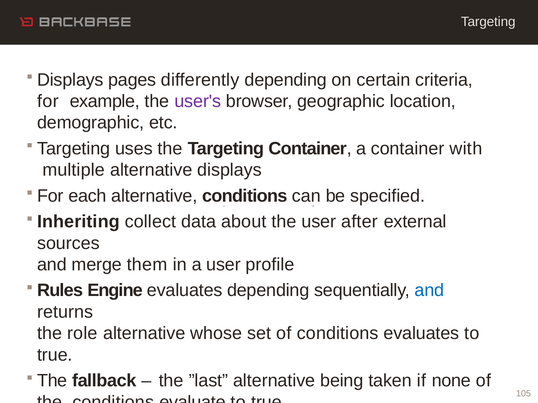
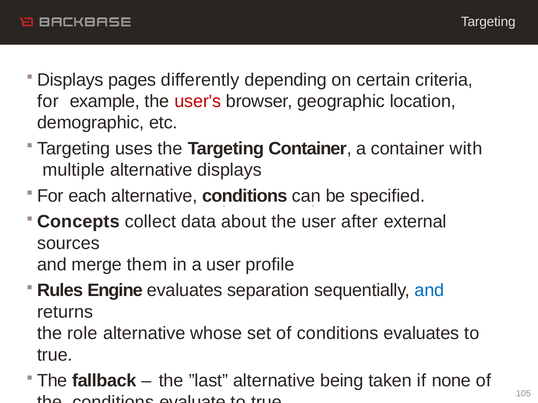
user's colour: purple -> red
Inheriting: Inheriting -> Concepts
evaluates depending: depending -> separation
